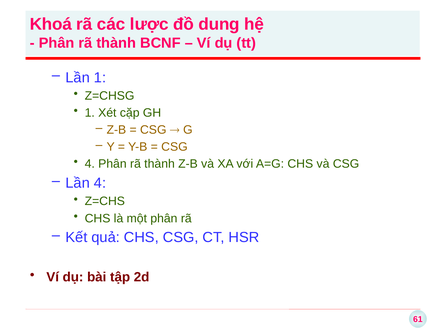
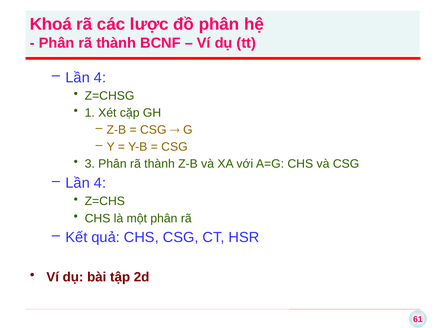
đồ dung: dung -> phân
1 at (100, 78): 1 -> 4
4 at (90, 164): 4 -> 3
